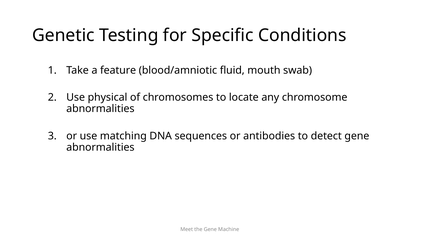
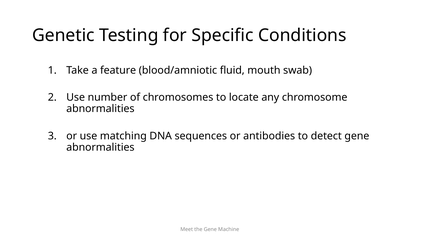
physical: physical -> number
